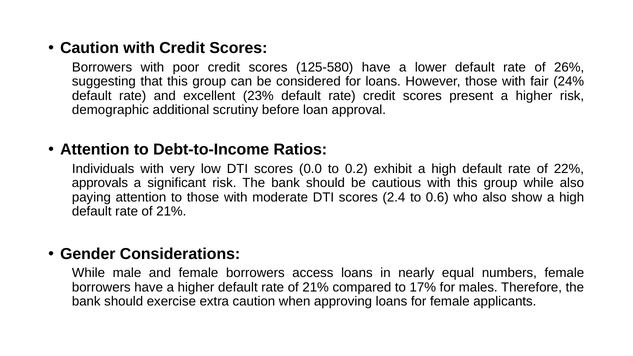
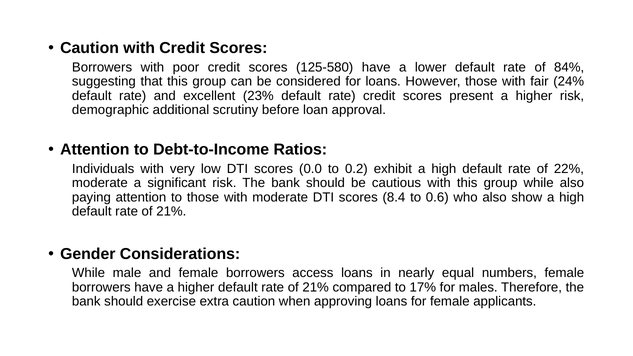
26%: 26% -> 84%
approvals at (100, 183): approvals -> moderate
2.4: 2.4 -> 8.4
